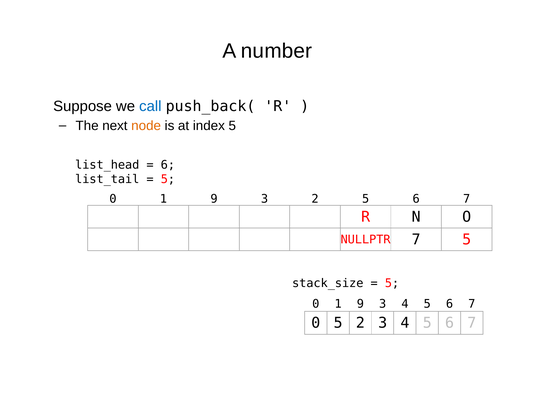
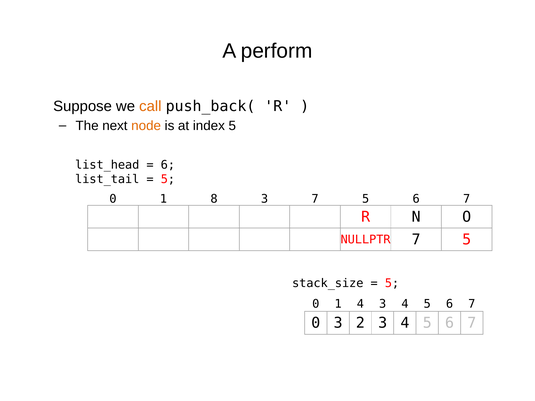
number: number -> perform
call colour: blue -> orange
9 at (214, 199): 9 -> 8
3 2: 2 -> 7
9 at (360, 304): 9 -> 4
0 5: 5 -> 3
